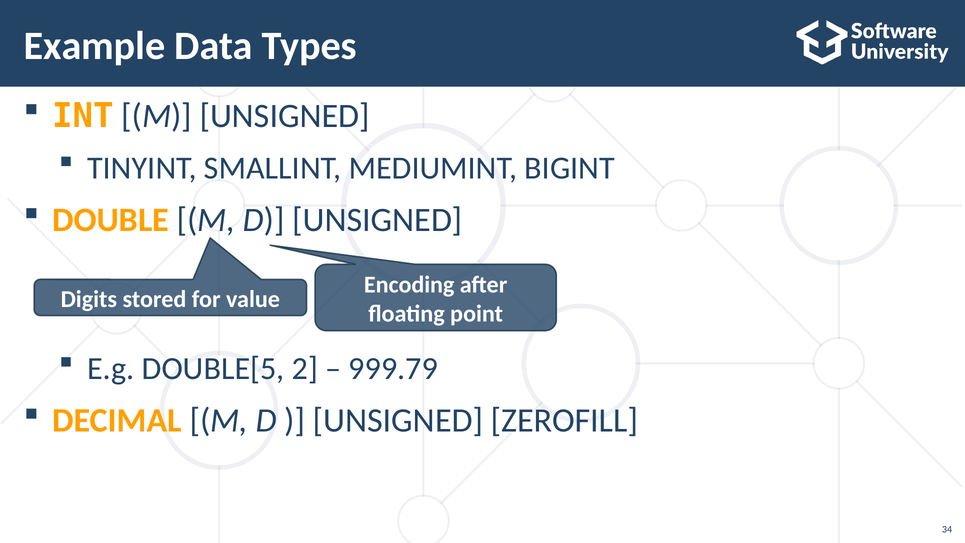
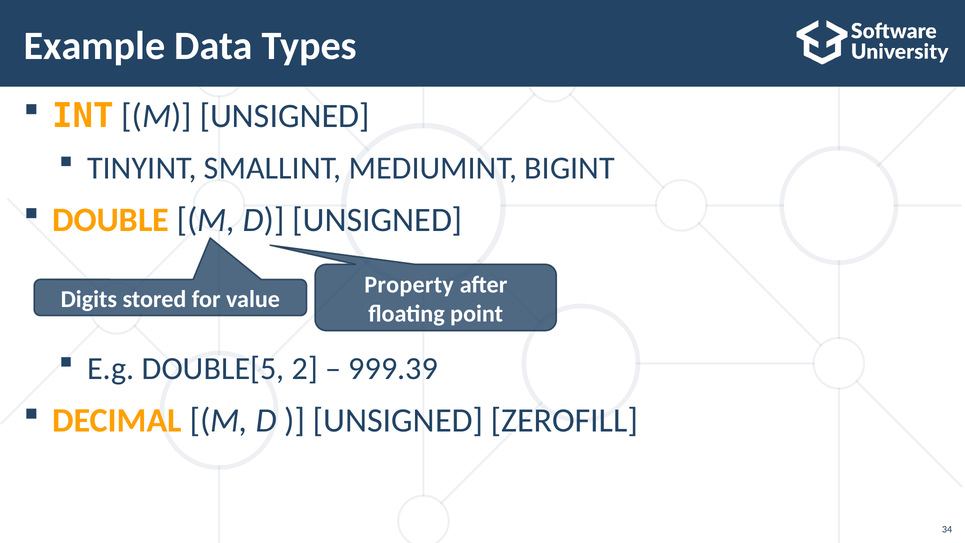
Encoding: Encoding -> Property
999.79: 999.79 -> 999.39
